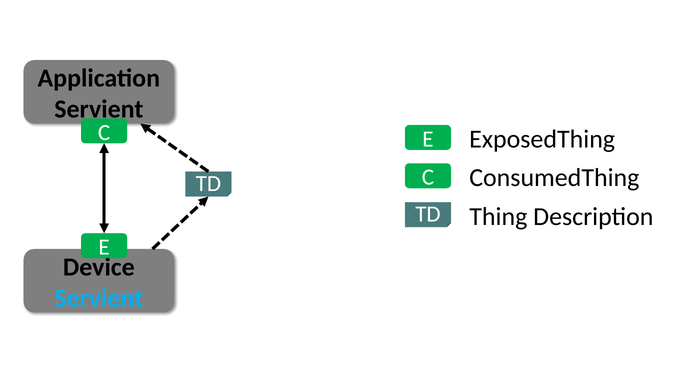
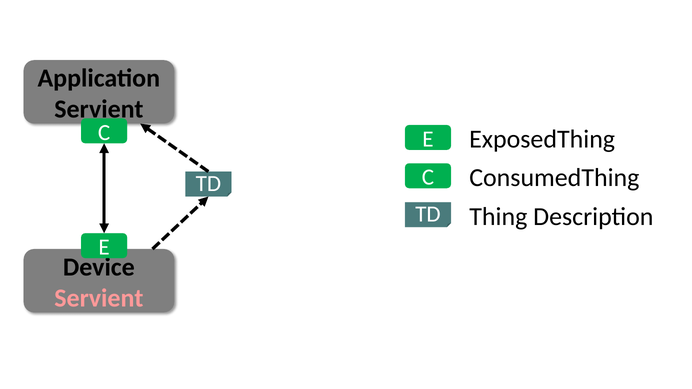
Servient at (99, 298) colour: light blue -> pink
